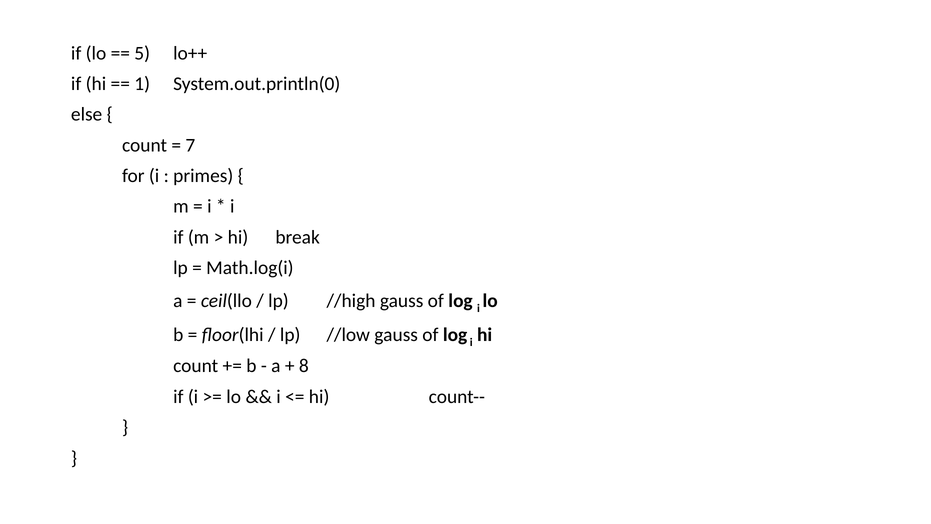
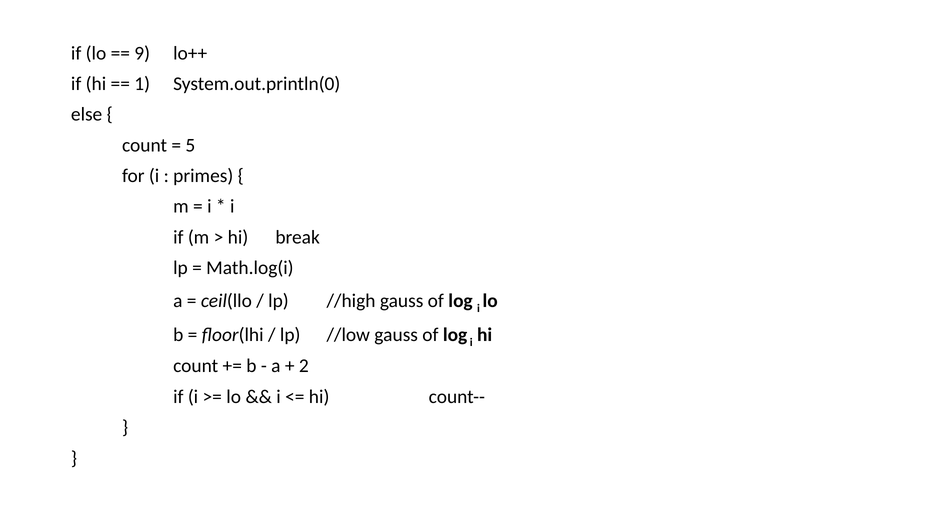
5: 5 -> 9
7: 7 -> 5
8: 8 -> 2
